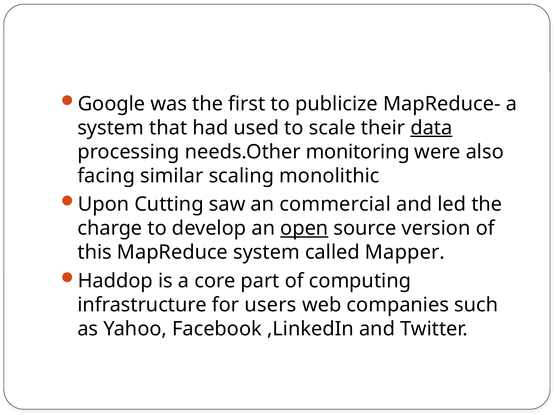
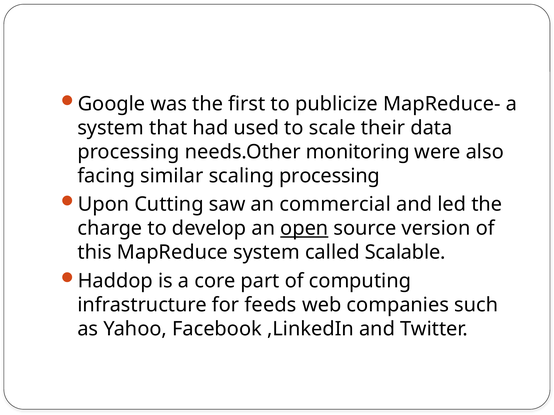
data underline: present -> none
scaling monolithic: monolithic -> processing
Mapper: Mapper -> Scalable
users: users -> feeds
